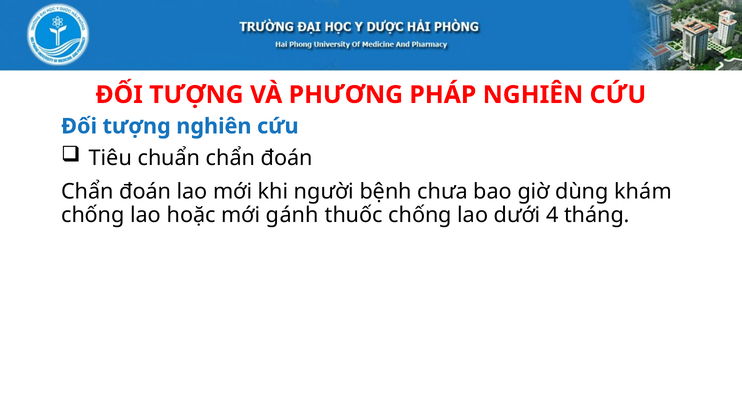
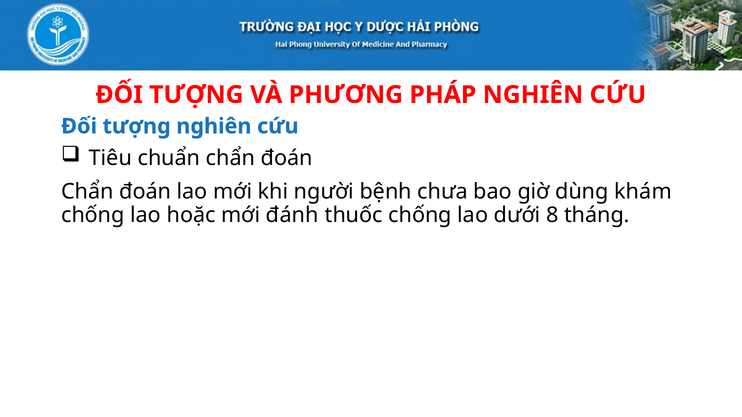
gánh: gánh -> đánh
4: 4 -> 8
